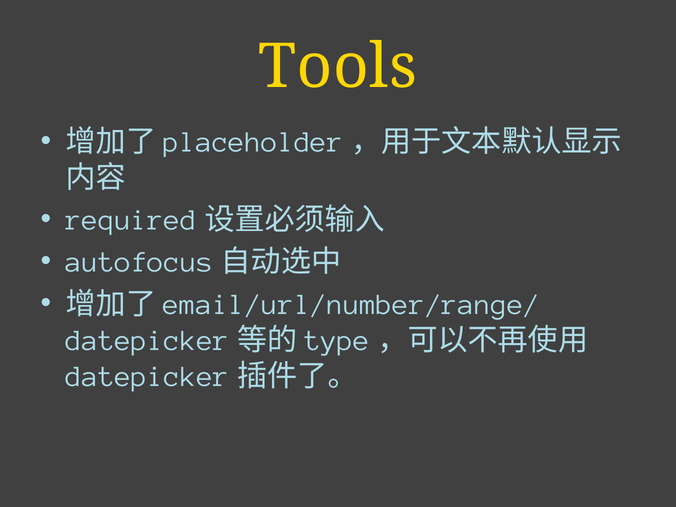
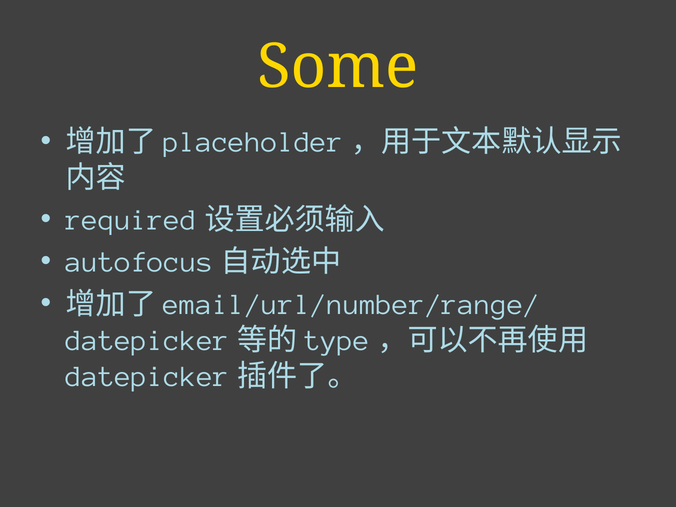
Tools: Tools -> Some
